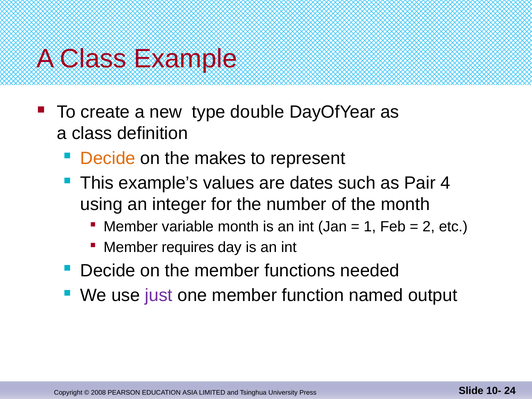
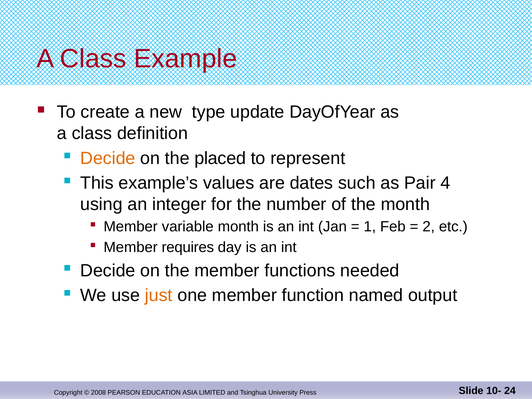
double: double -> update
makes: makes -> placed
just colour: purple -> orange
